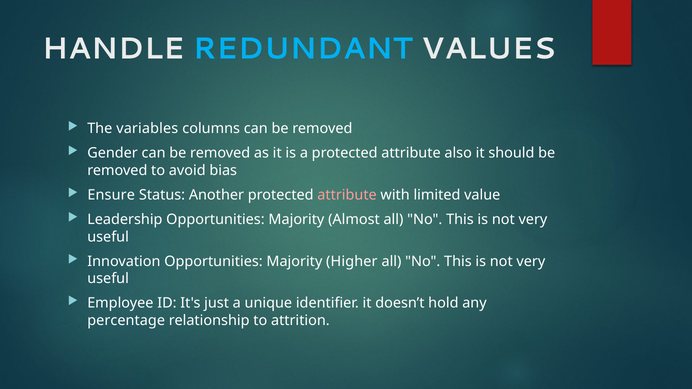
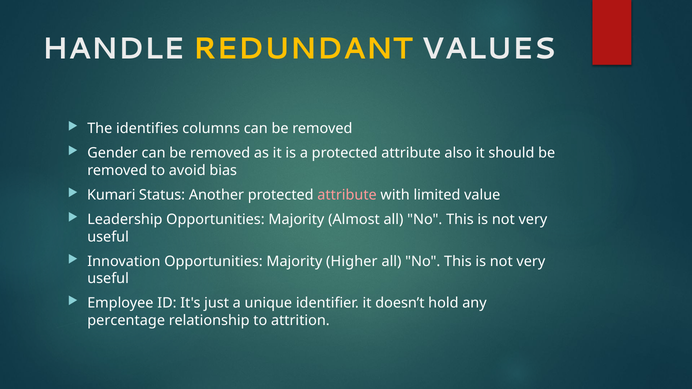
REDUNDANT colour: light blue -> yellow
variables: variables -> identifies
Ensure: Ensure -> Kumari
